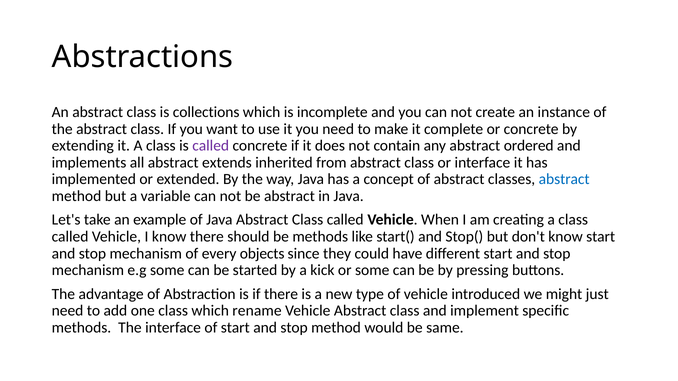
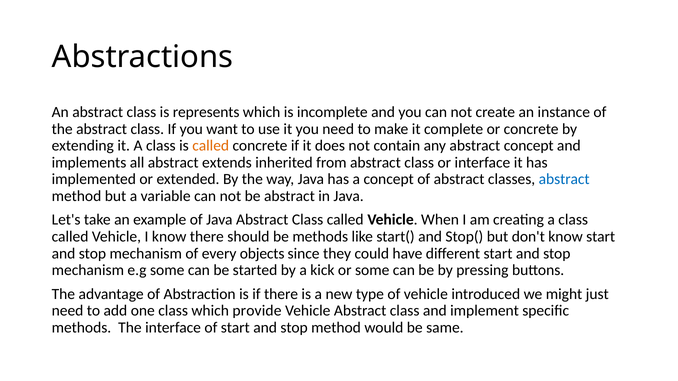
collections: collections -> represents
called at (211, 146) colour: purple -> orange
abstract ordered: ordered -> concept
rename: rename -> provide
